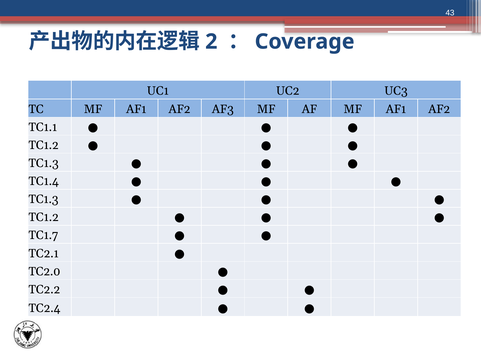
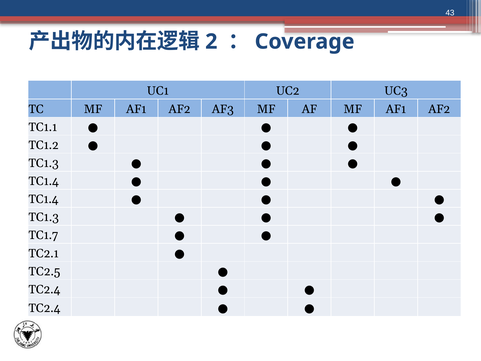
TC1.3 at (44, 199): TC1.3 -> TC1.4
TC1.2 at (44, 217): TC1.2 -> TC1.3
TC2.0: TC2.0 -> TC2.5
TC2.2 at (44, 289): TC2.2 -> TC2.4
